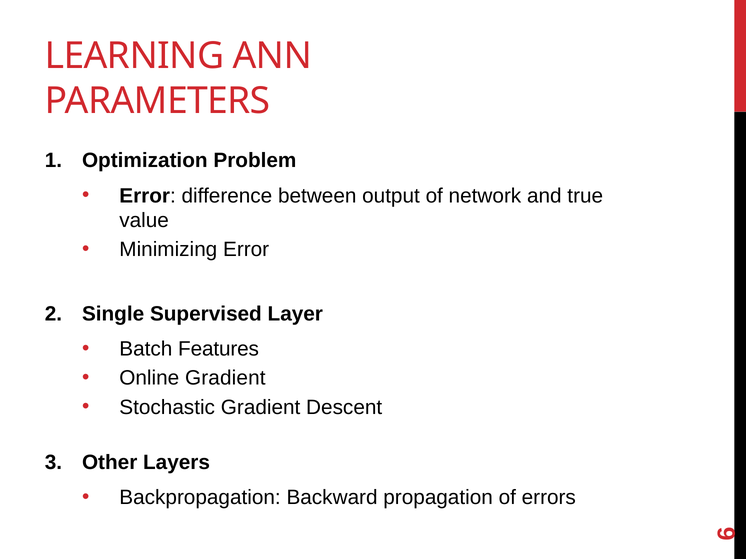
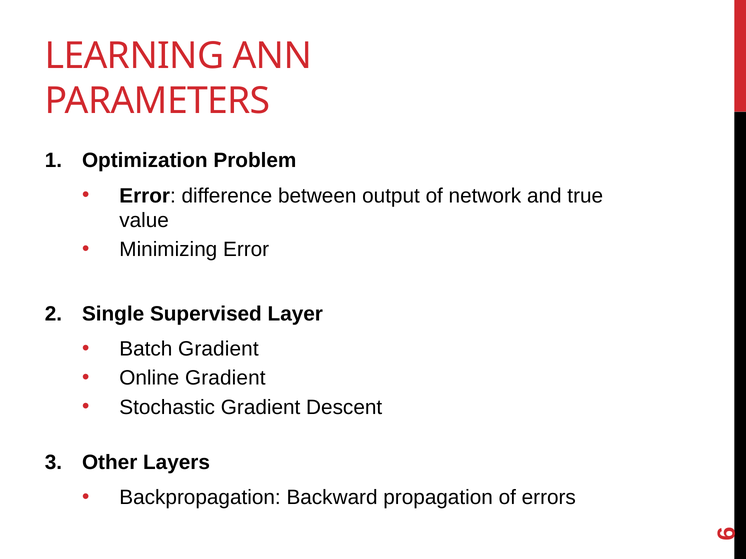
Batch Features: Features -> Gradient
